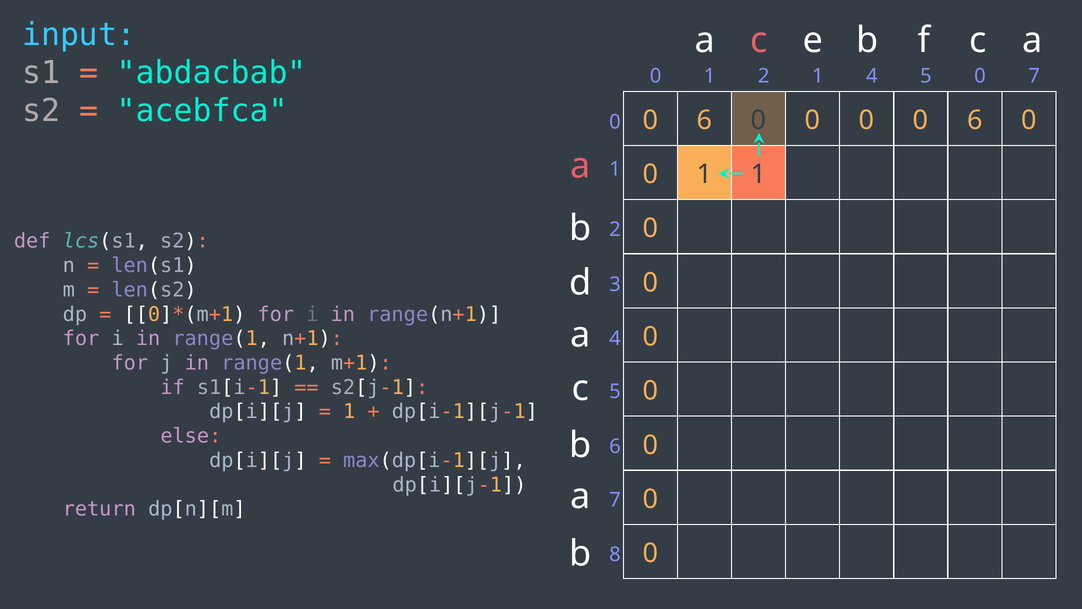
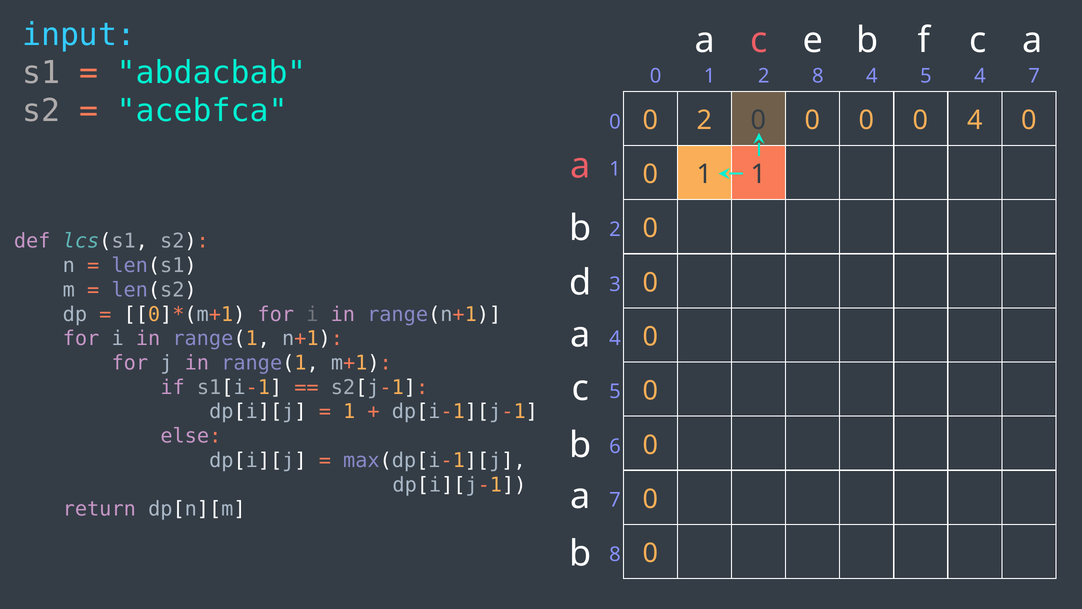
2 1: 1 -> 8
5 0: 0 -> 4
acebfca 0 6: 6 -> 2
0 0 6: 6 -> 4
